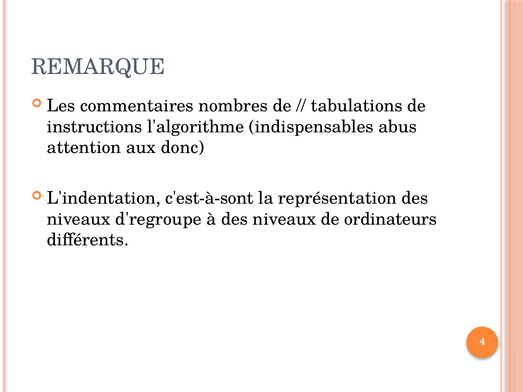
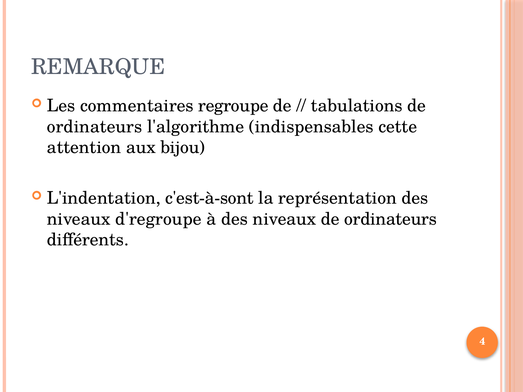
nombres: nombres -> regroupe
instructions at (95, 127): instructions -> ordinateurs
abus: abus -> cette
donc: donc -> bijou
